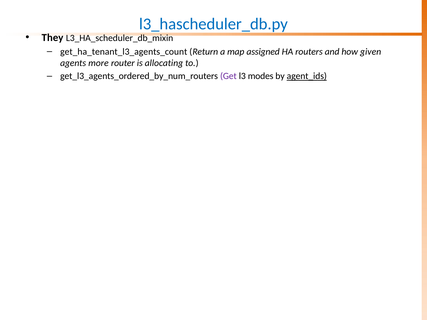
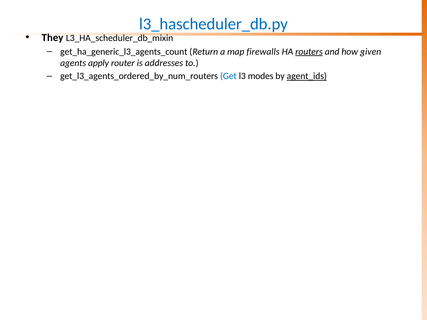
get_ha_tenant_l3_agents_count: get_ha_tenant_l3_agents_count -> get_ha_generic_l3_agents_count
assigned: assigned -> firewalls
routers underline: none -> present
more: more -> apply
allocating: allocating -> addresses
Get colour: purple -> blue
